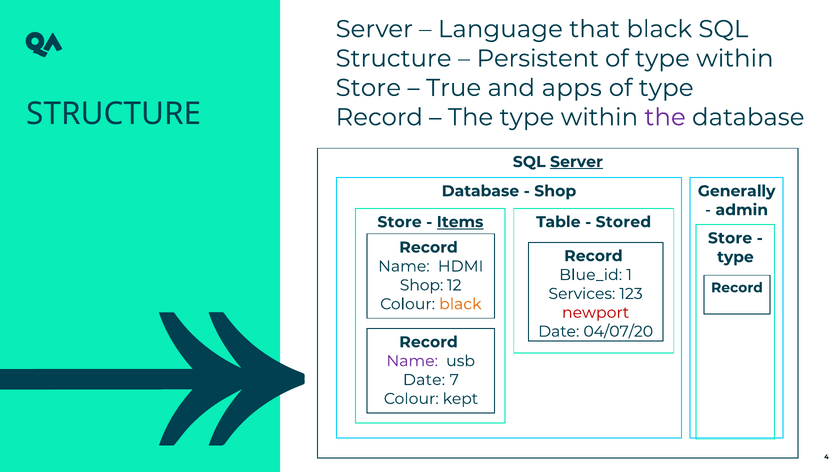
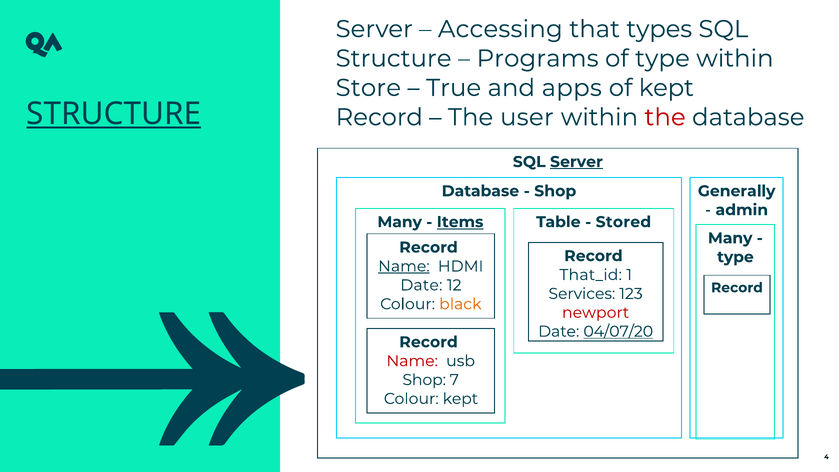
Language: Language -> Accessing
that black: black -> types
Persistent: Persistent -> Programs
type at (666, 88): type -> kept
STRUCTURE at (114, 114) underline: none -> present
The type: type -> user
the at (665, 117) colour: purple -> red
Store at (400, 222): Store -> Many
Store at (730, 238): Store -> Many
Name at (404, 266) underline: none -> present
Blue_id: Blue_id -> That_id
Shop at (421, 285): Shop -> Date
04/07/20 underline: none -> present
Name at (412, 361) colour: purple -> red
Date at (424, 380): Date -> Shop
